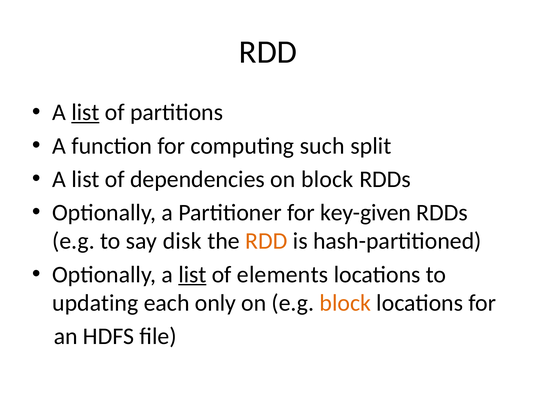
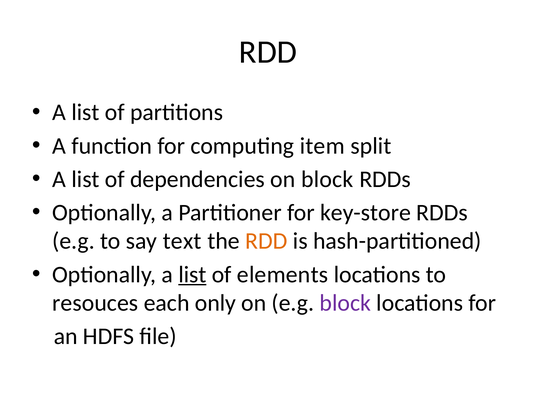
list at (85, 112) underline: present -> none
such: such -> item
key-given: key-given -> key-store
disk: disk -> text
updating: updating -> resouces
block at (345, 303) colour: orange -> purple
